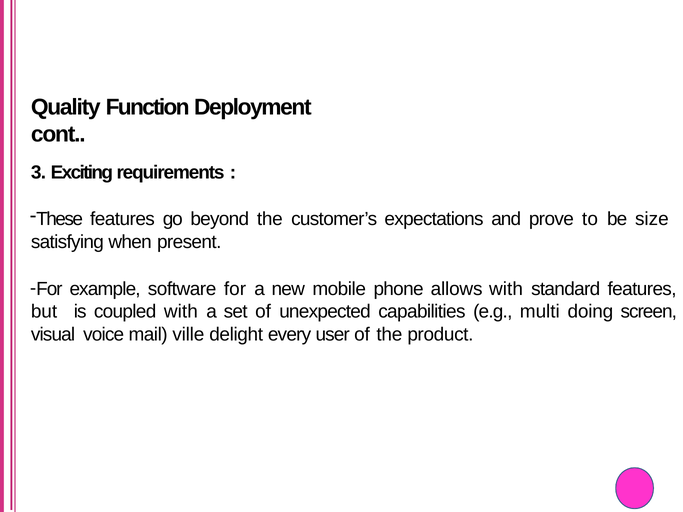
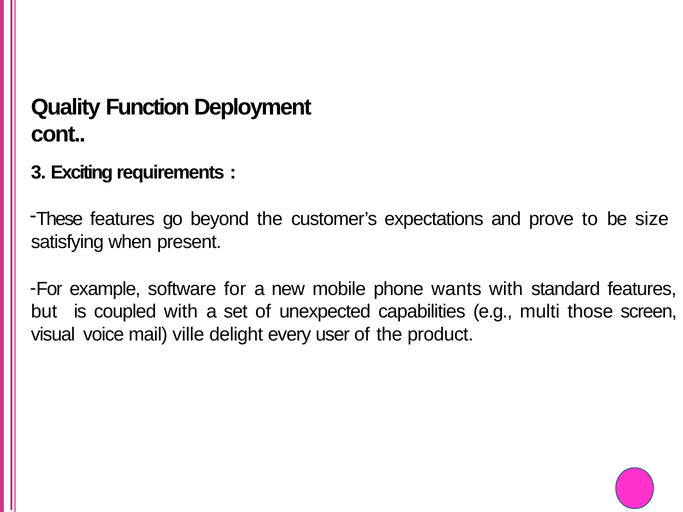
allows: allows -> wants
doing: doing -> those
